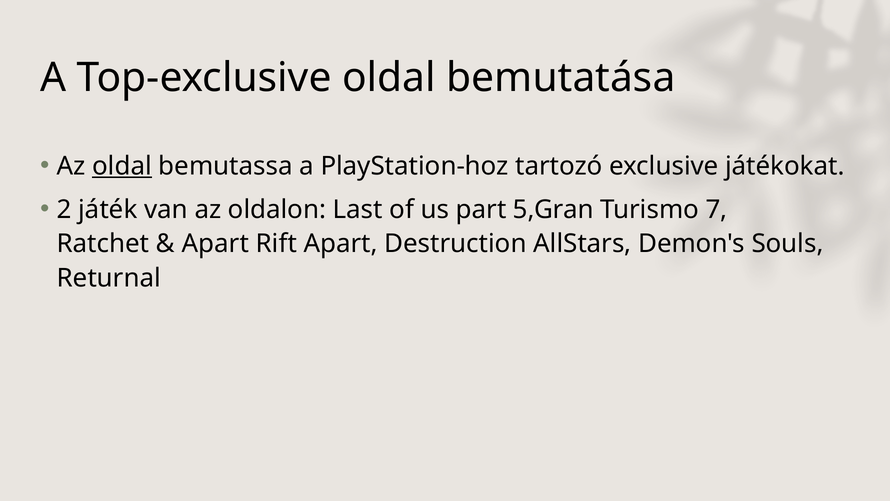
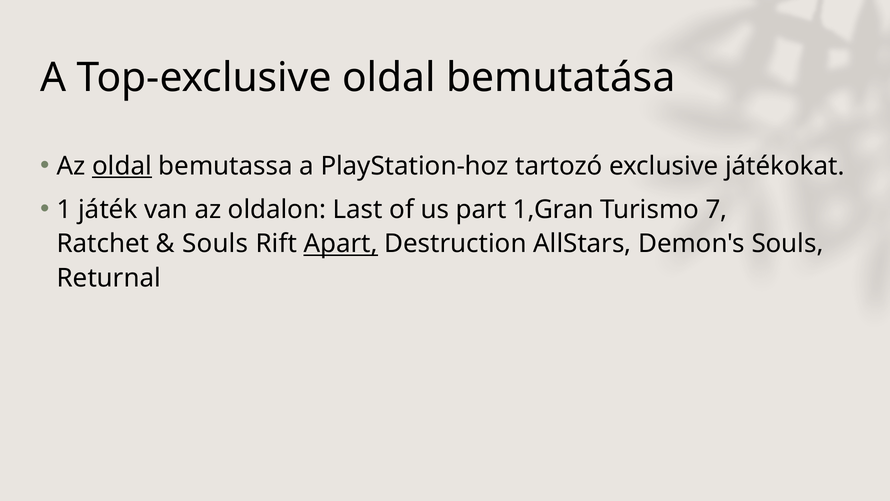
2: 2 -> 1
5,Gran: 5,Gran -> 1,Gran
Apart at (215, 244): Apart -> Souls
Apart at (341, 244) underline: none -> present
